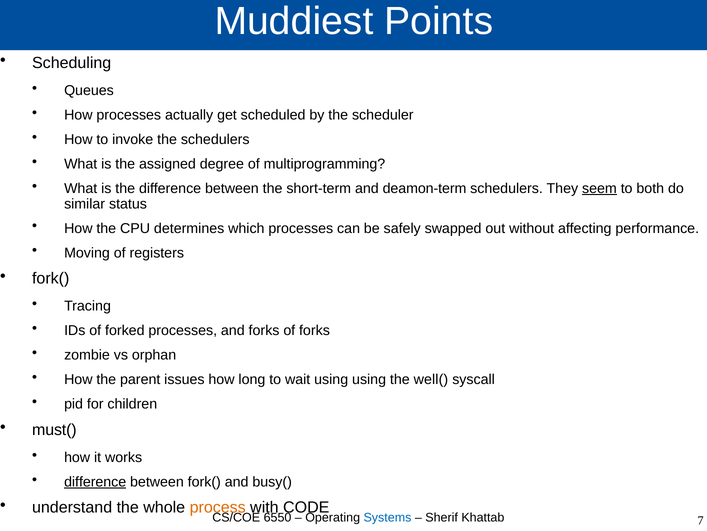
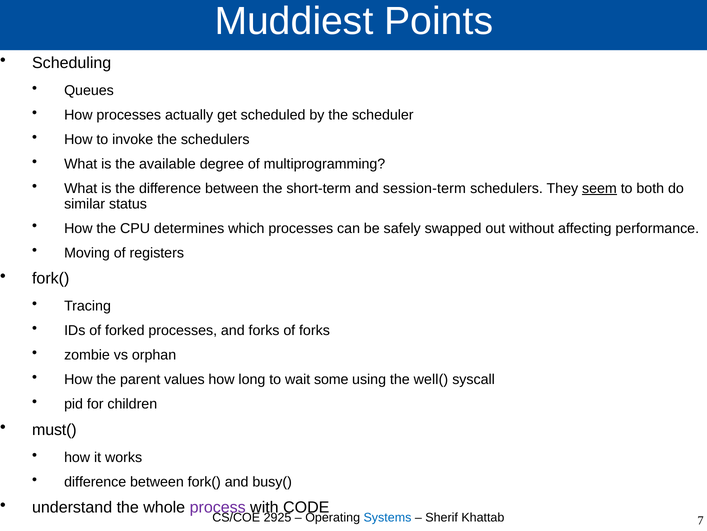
assigned: assigned -> available
deamon-term: deamon-term -> session-term
issues: issues -> values
wait using: using -> some
difference at (95, 481) underline: present -> none
process colour: orange -> purple
6550: 6550 -> 2925
